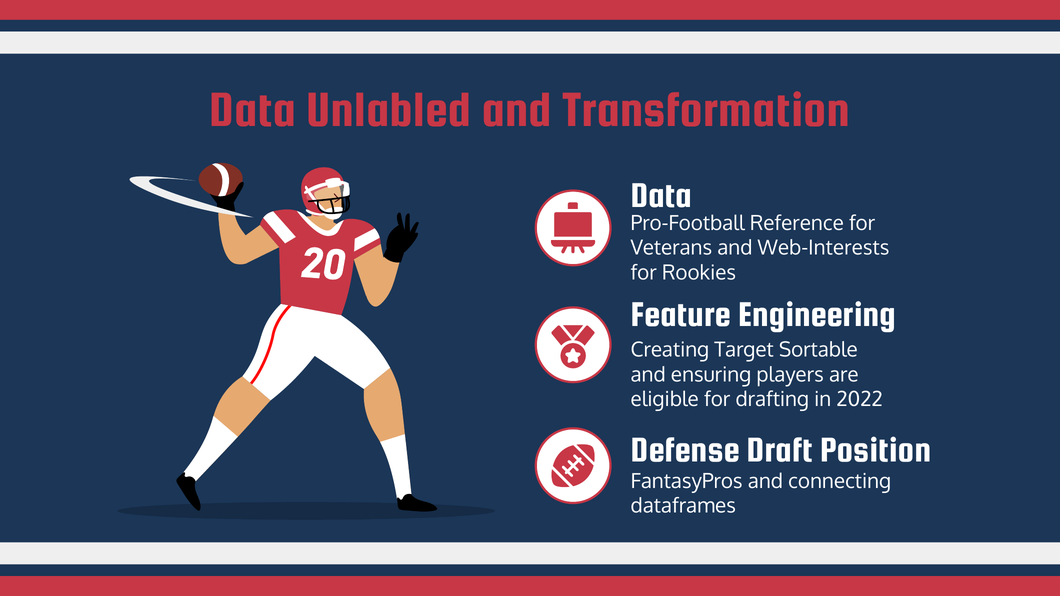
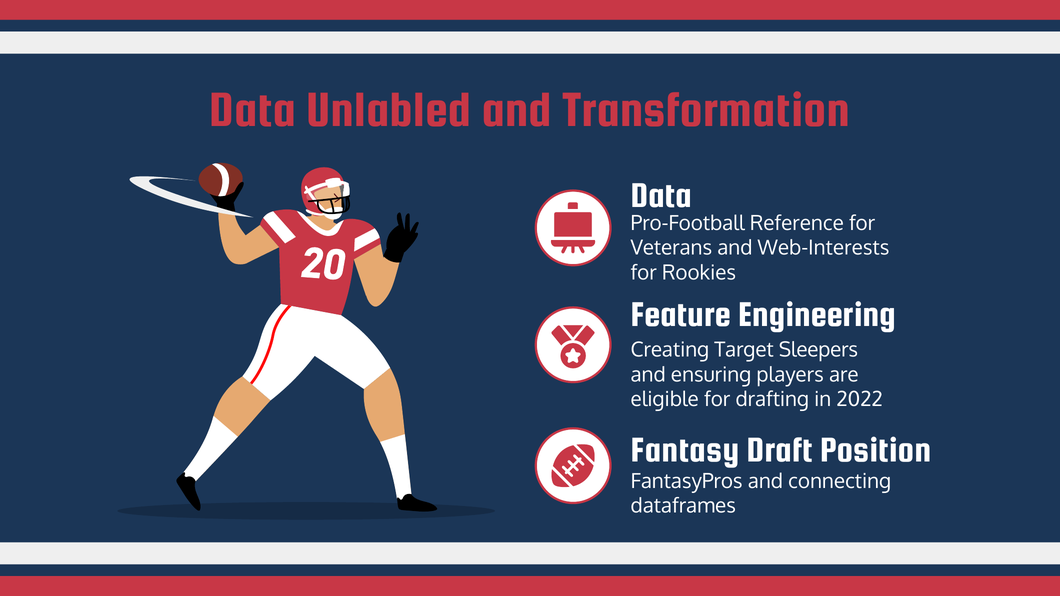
Sortable: Sortable -> Sleepers
Defense: Defense -> Fantasy
